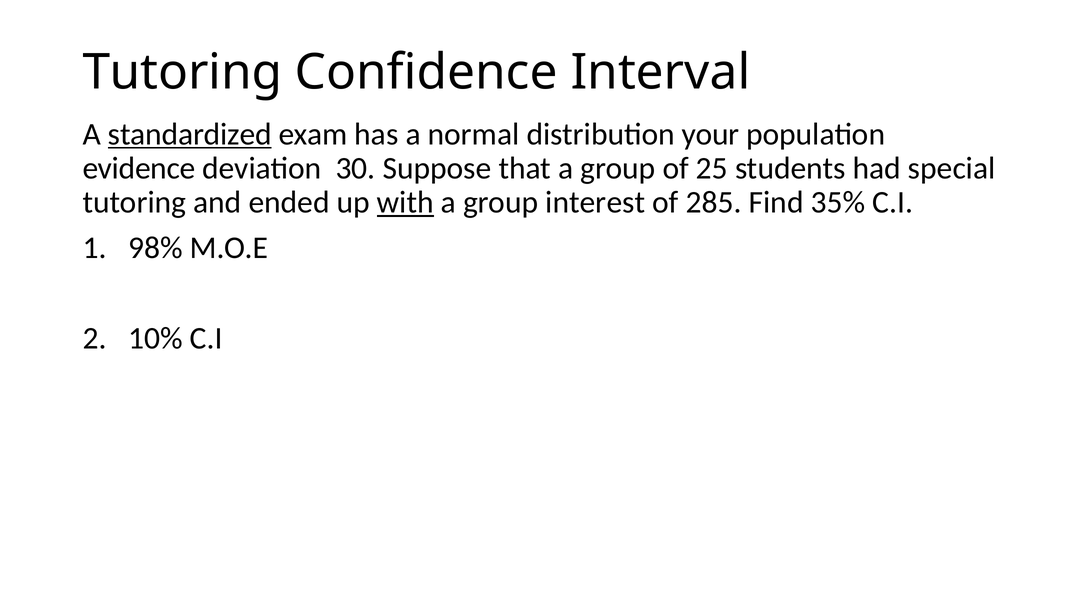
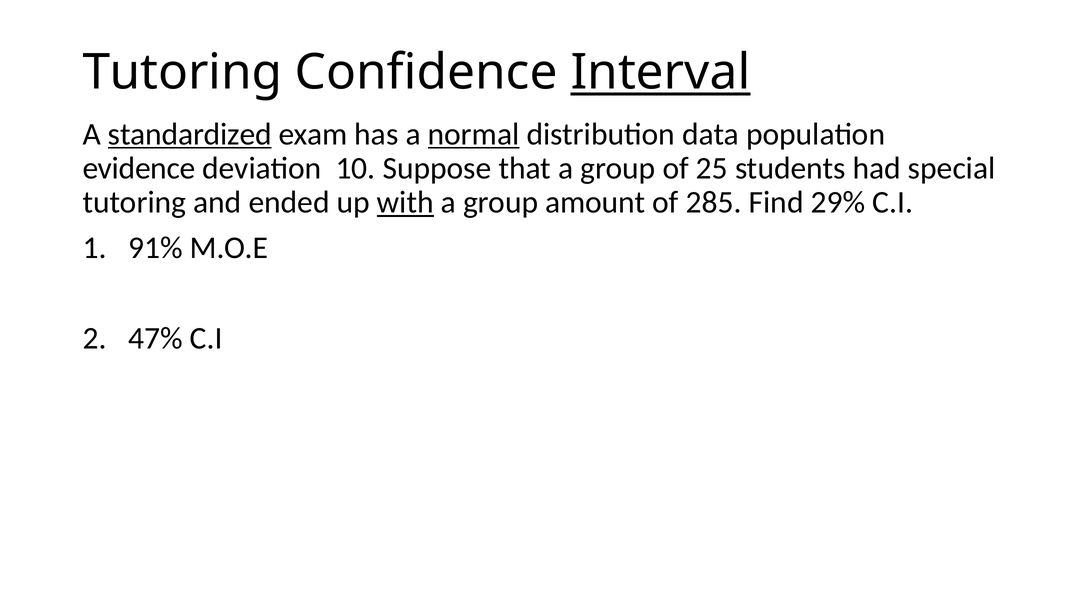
Interval underline: none -> present
normal underline: none -> present
your: your -> data
30: 30 -> 10
interest: interest -> amount
35%: 35% -> 29%
98%: 98% -> 91%
10%: 10% -> 47%
